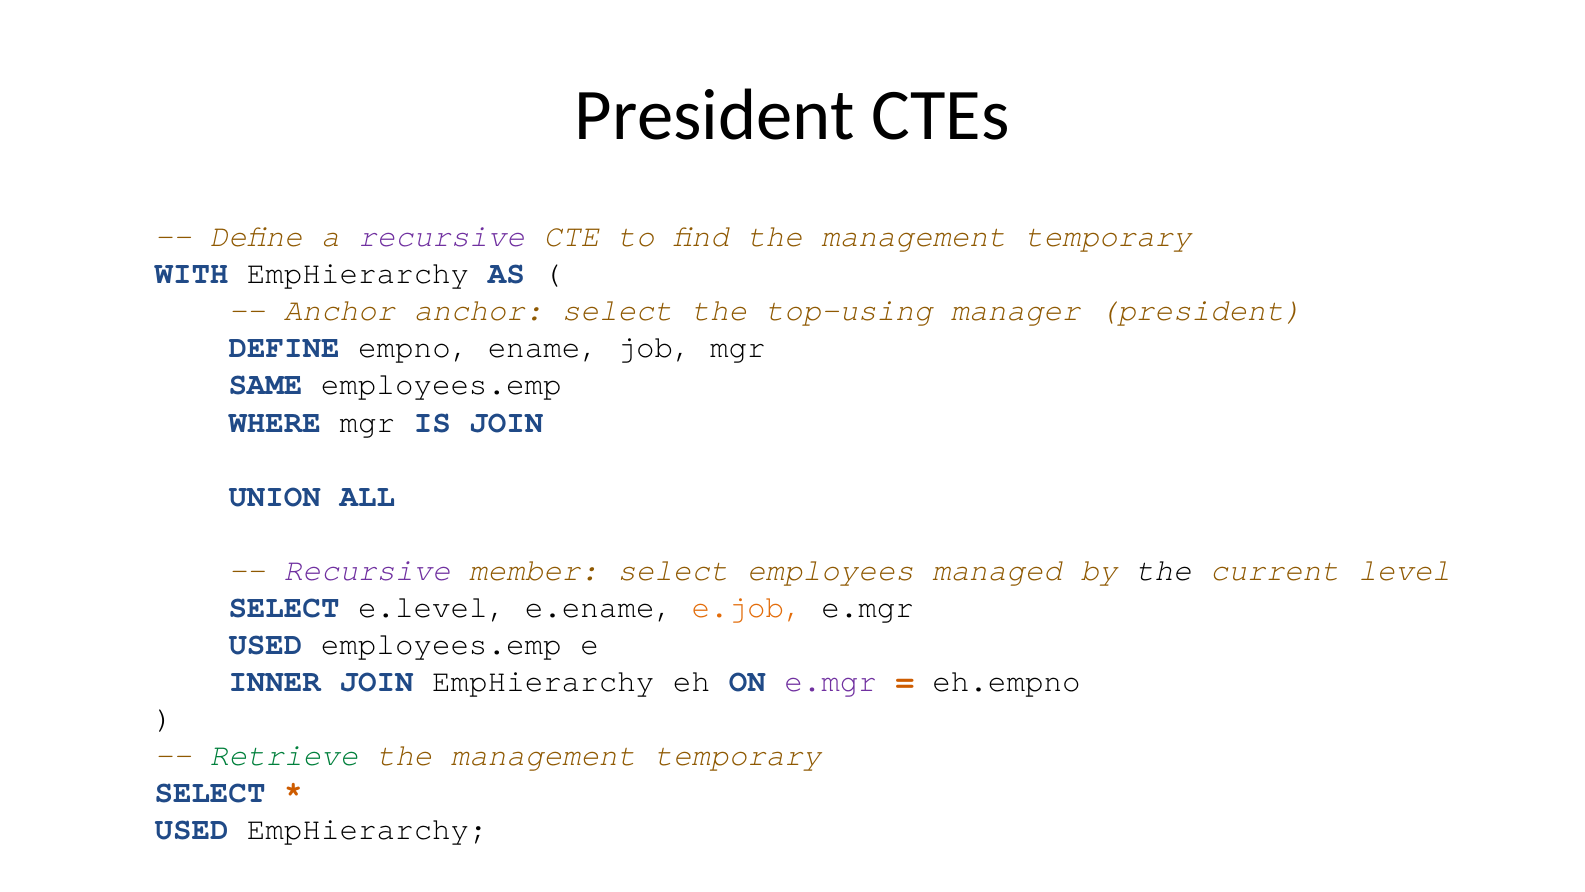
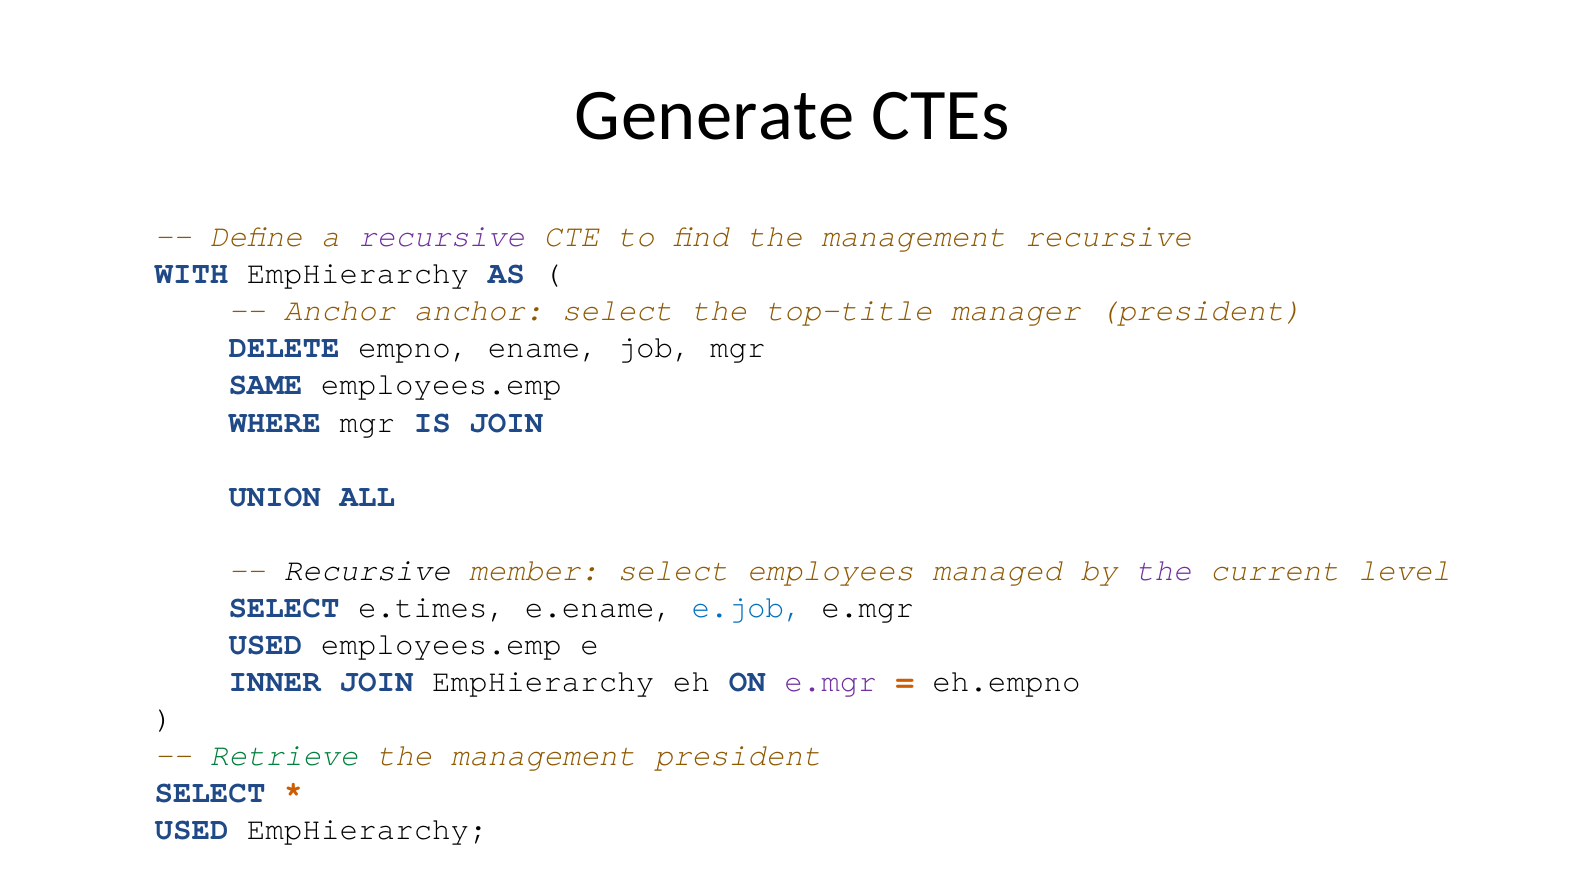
President at (715, 115): President -> Generate
find the management temporary: temporary -> recursive
top-using: top-using -> top-title
DEFINE at (284, 348): DEFINE -> DELETE
Recursive at (367, 570) colour: purple -> black
the at (1164, 570) colour: black -> purple
e.level: e.level -> e.times
e.job colour: orange -> blue
temporary at (738, 755): temporary -> president
